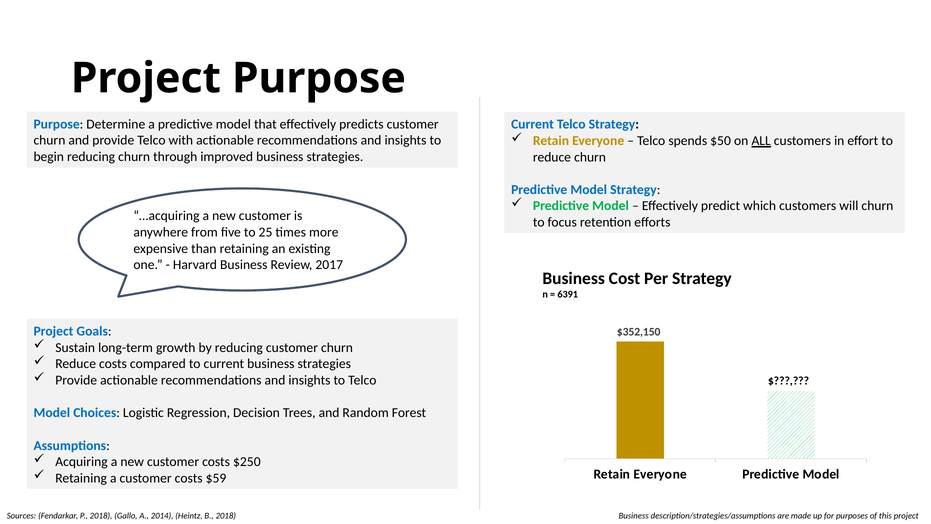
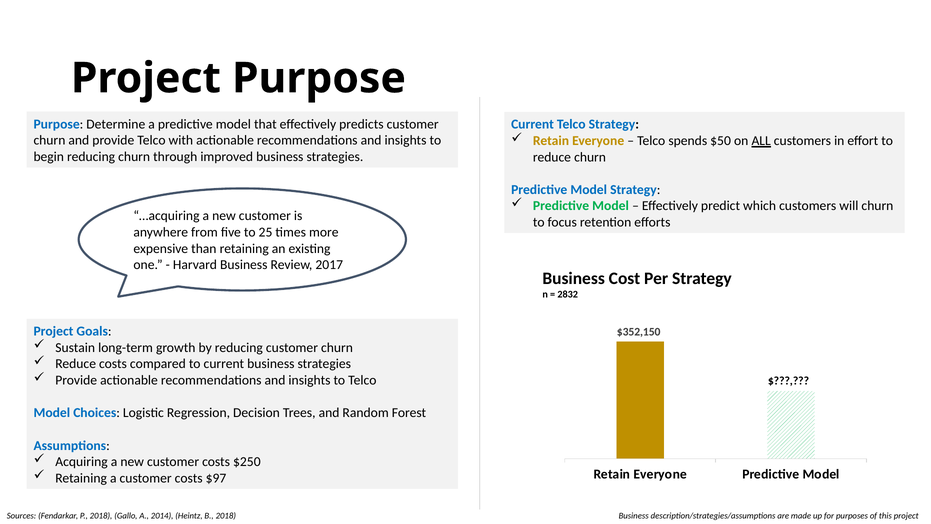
6391: 6391 -> 2832
$59: $59 -> $97
